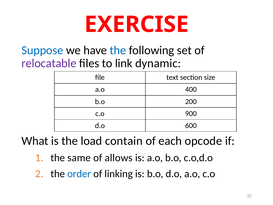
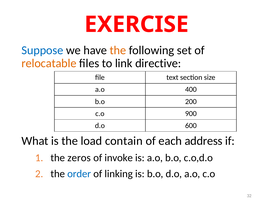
the at (118, 50) colour: blue -> orange
relocatable colour: purple -> orange
dynamic: dynamic -> directive
opcode: opcode -> address
same: same -> zeros
allows: allows -> invoke
